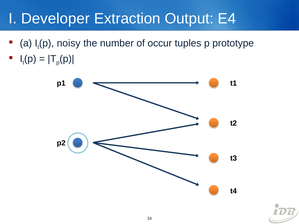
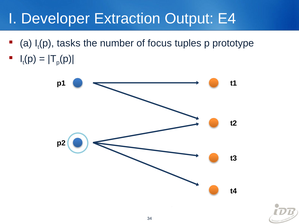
noisy: noisy -> tasks
occur: occur -> focus
